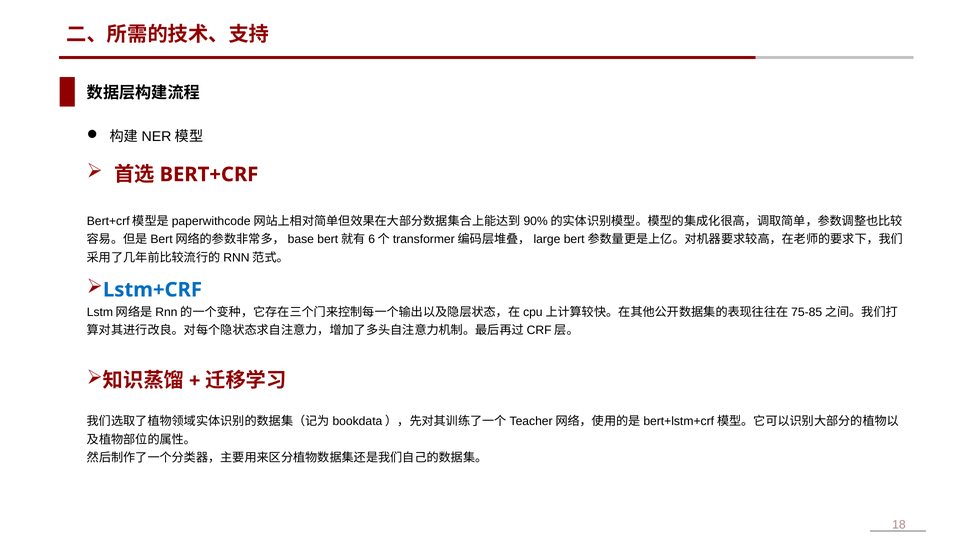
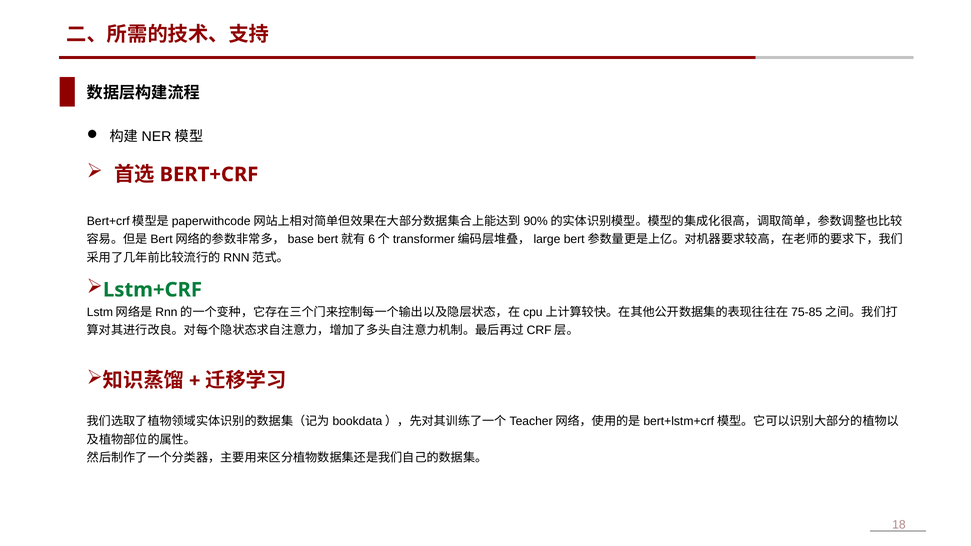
Lstm+CRF colour: blue -> green
